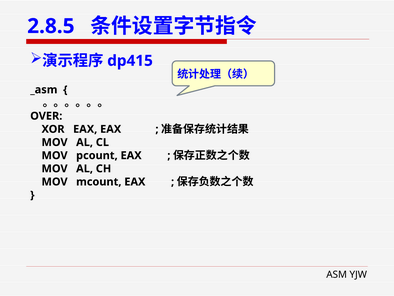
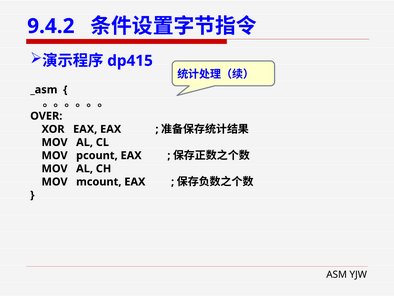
2.8.5: 2.8.5 -> 9.4.2
